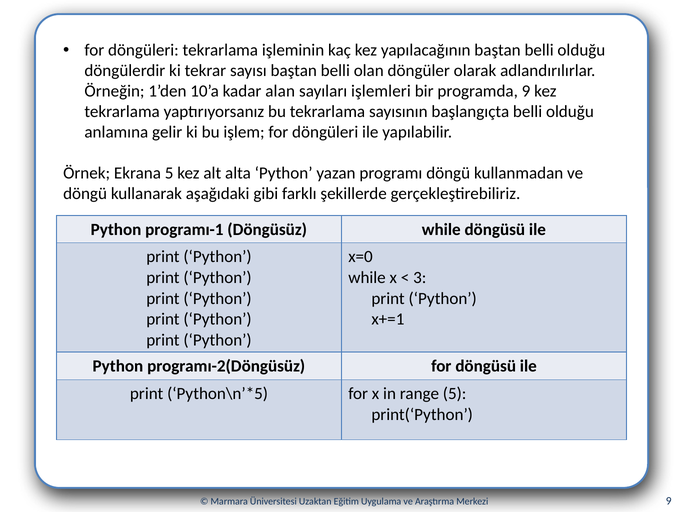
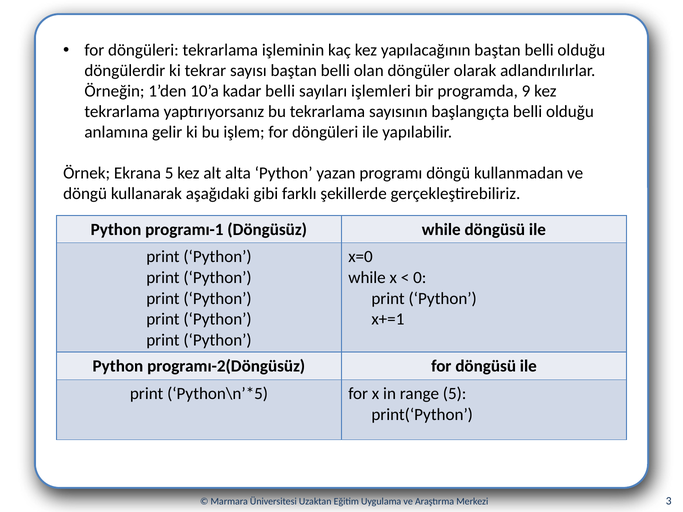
kadar alan: alan -> belli
3: 3 -> 0
Merkezi 9: 9 -> 3
